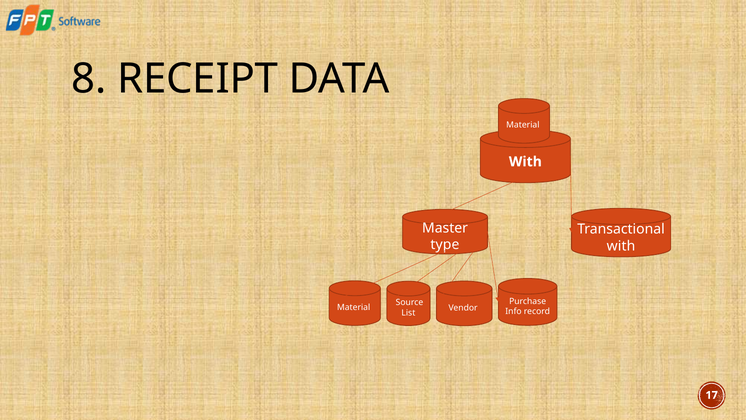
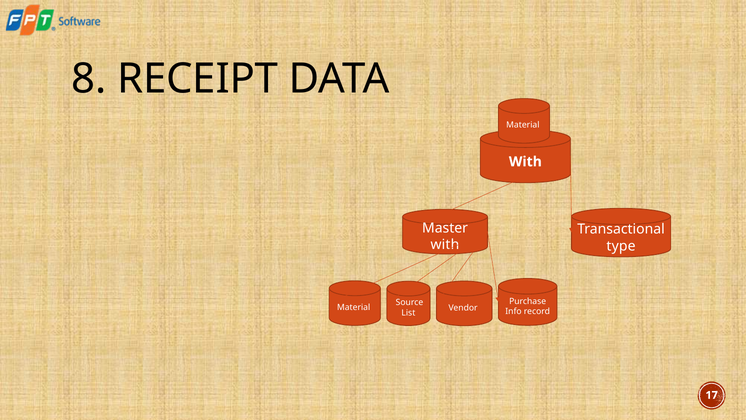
type at (445, 245): type -> with
with at (621, 246): with -> type
